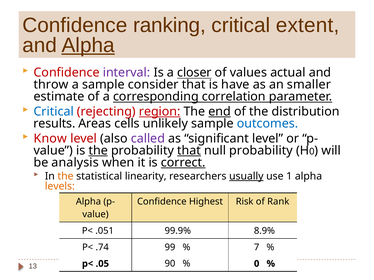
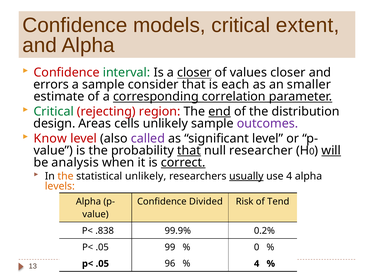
ranking: ranking -> models
Alpha at (88, 45) underline: present -> none
interval colour: purple -> green
values actual: actual -> closer
throw: throw -> errors
have: have -> each
Critical at (54, 112) colour: blue -> green
region underline: present -> none
results: results -> design
outcomes colour: blue -> purple
the at (98, 151) underline: present -> none
null probability: probability -> researcher
will underline: none -> present
statistical linearity: linearity -> unlikely
use 1: 1 -> 4
Highest: Highest -> Divided
Rank: Rank -> Tend
.051: .051 -> .838
8.9%: 8.9% -> 0.2%
.74 at (102, 248): .74 -> .05
7 at (257, 248): 7 -> 0
90: 90 -> 96
0 at (257, 264): 0 -> 4
